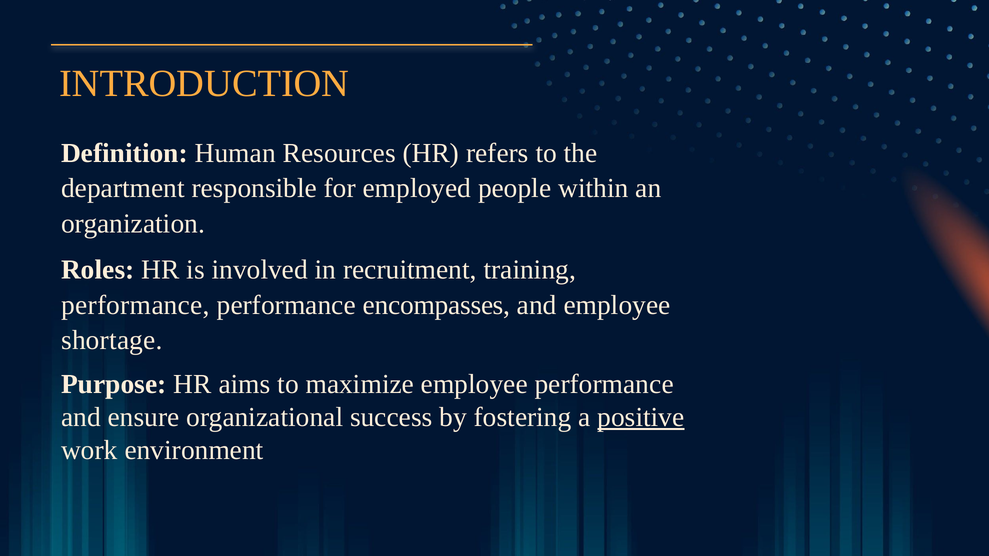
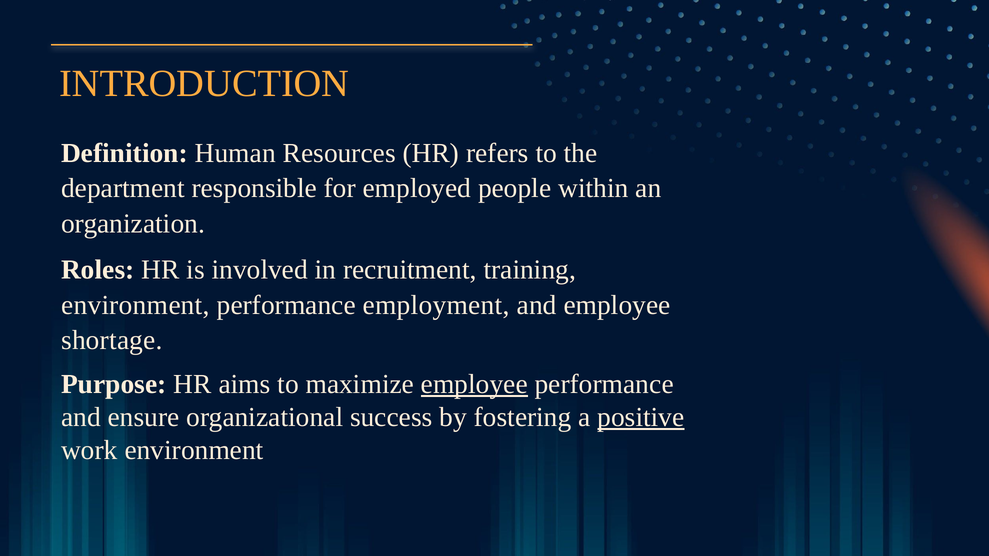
performance at (135, 305): performance -> environment
encompasses: encompasses -> employment
employee at (474, 384) underline: none -> present
